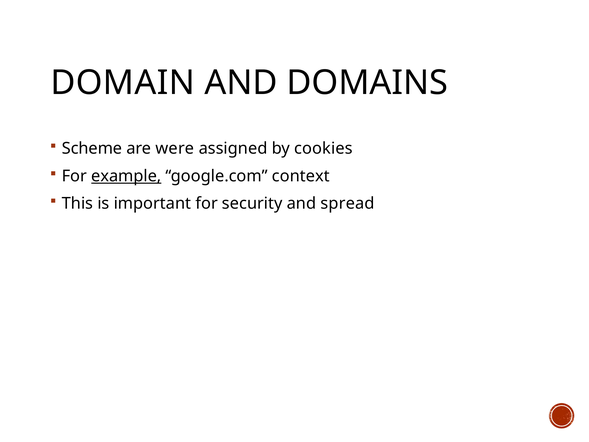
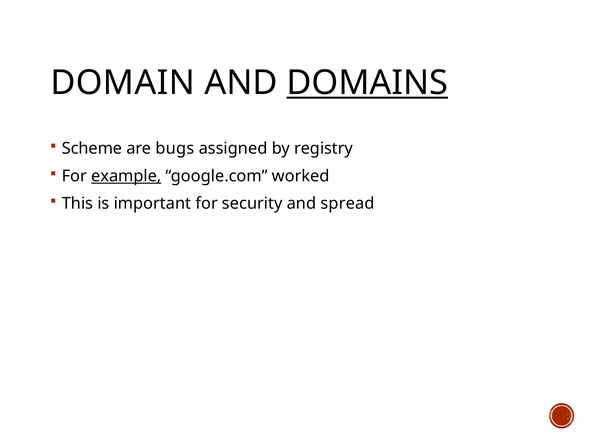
DOMAINS underline: none -> present
were: were -> bugs
cookies: cookies -> registry
context: context -> worked
